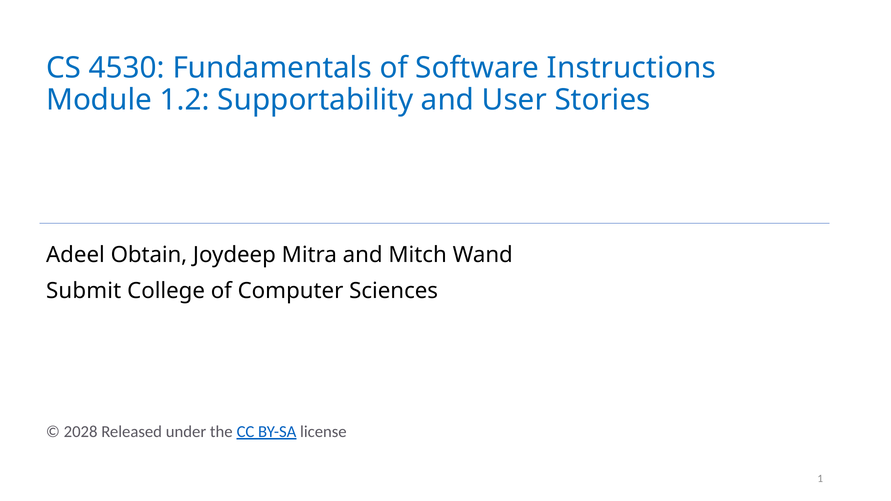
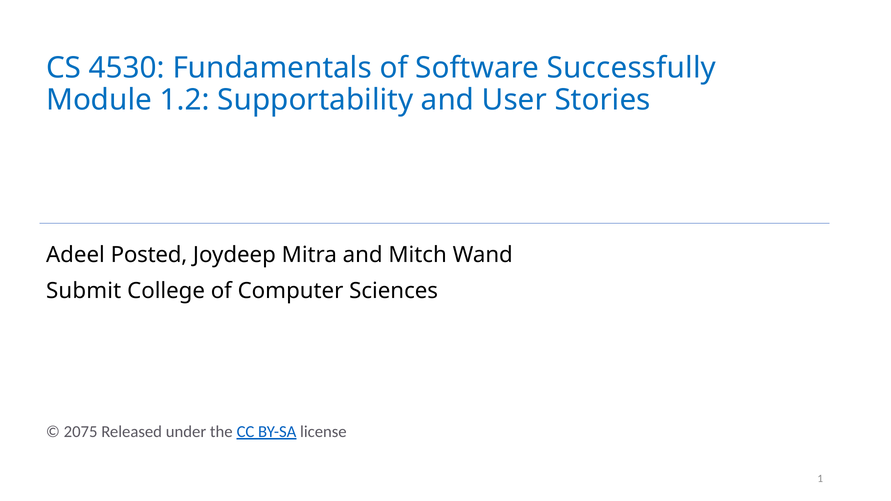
Instructions: Instructions -> Successfully
Obtain: Obtain -> Posted
2028: 2028 -> 2075
